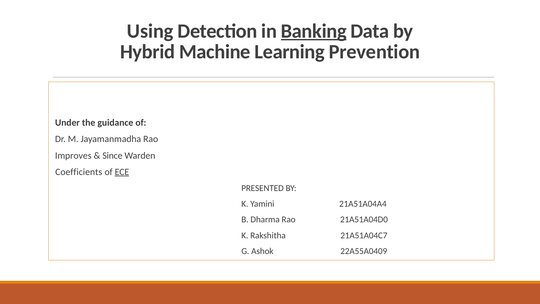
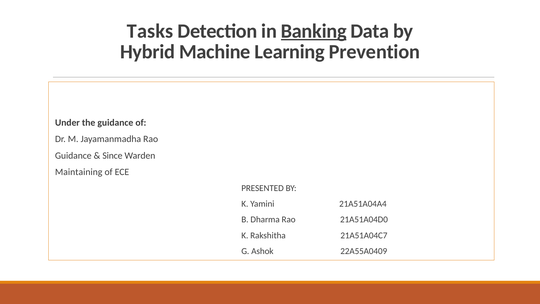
Using: Using -> Tasks
Improves at (73, 155): Improves -> Guidance
Coefficients: Coefficients -> Maintaining
ECE underline: present -> none
